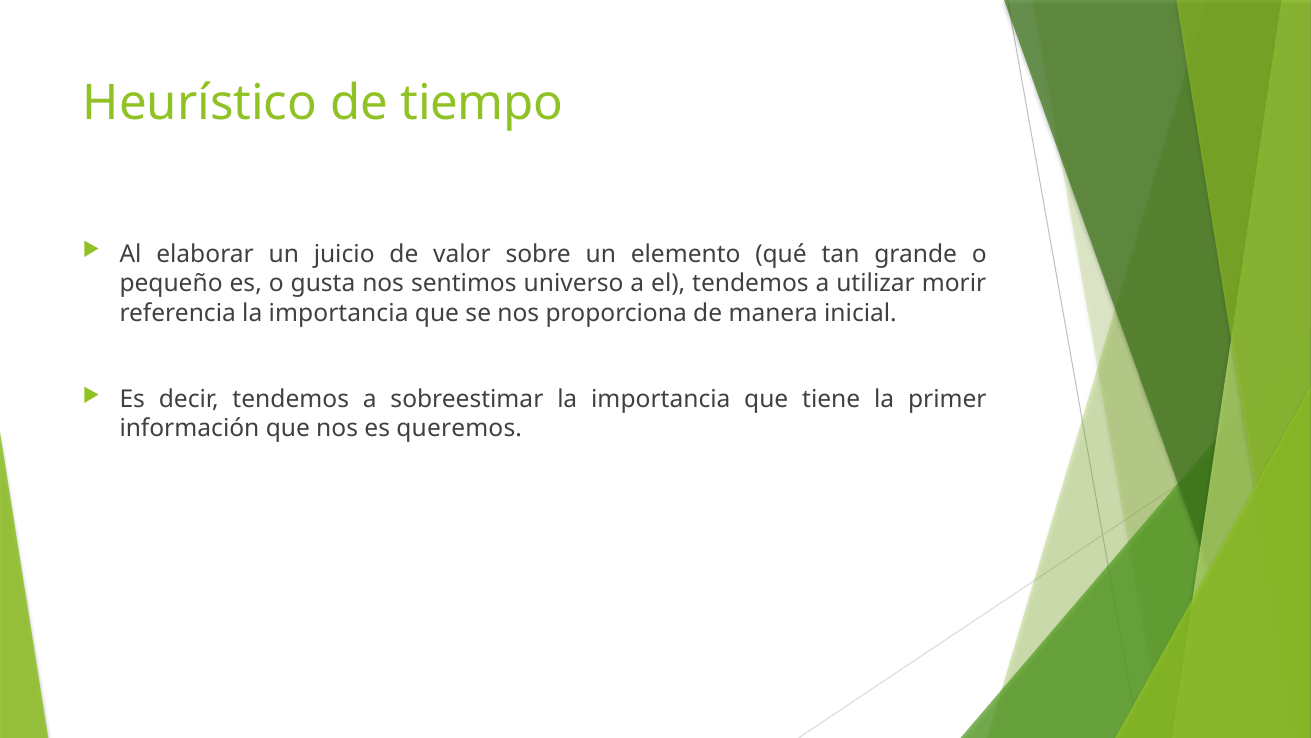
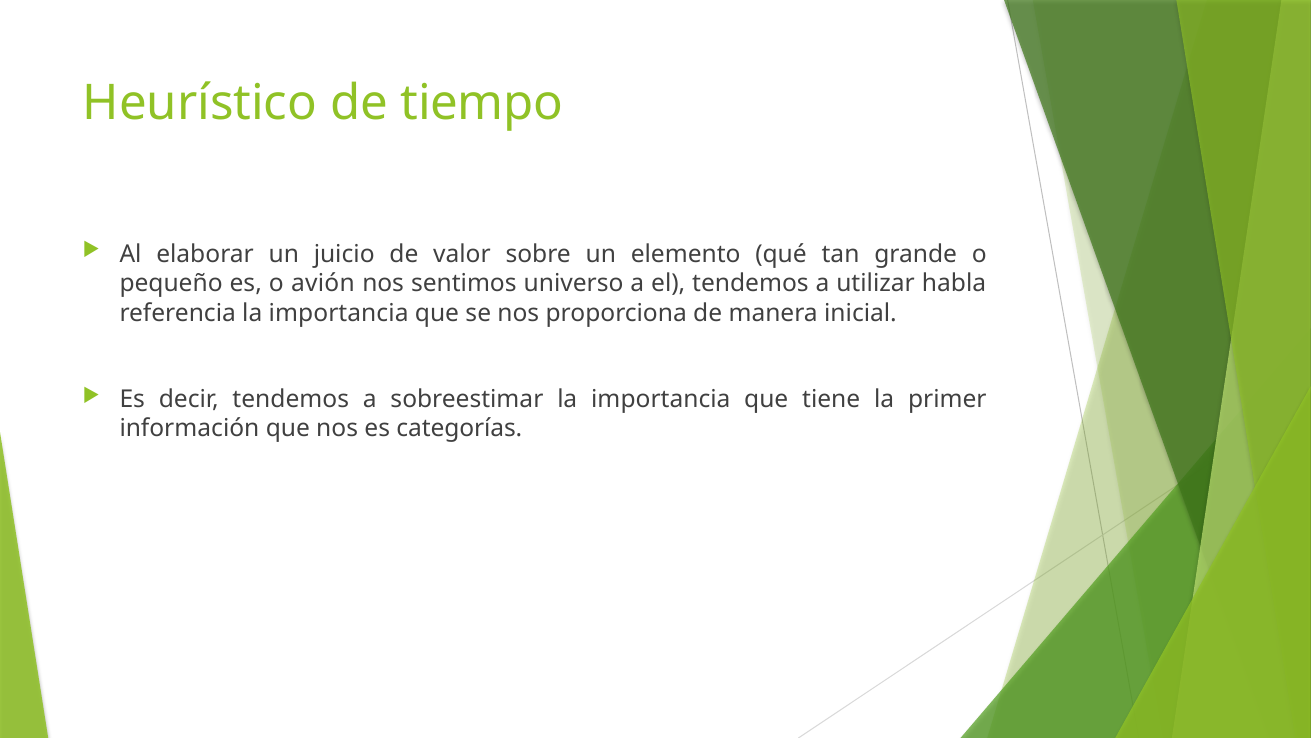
gusta: gusta -> avión
morir: morir -> habla
queremos: queremos -> categorías
